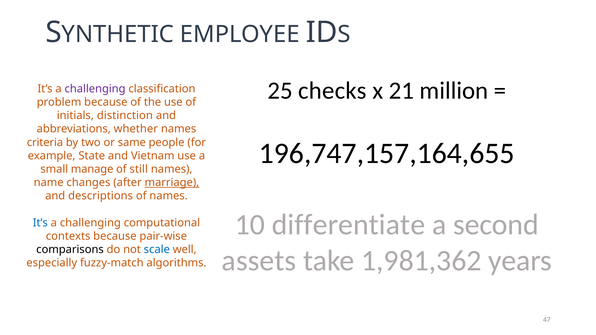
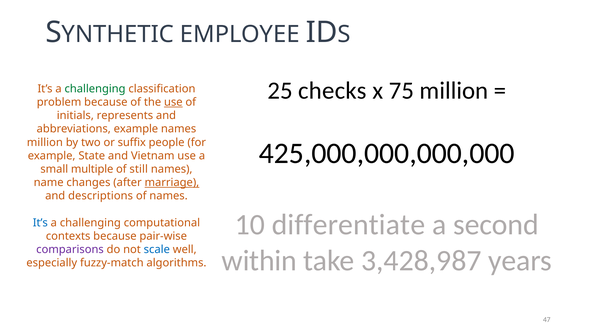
21: 21 -> 75
challenging at (95, 89) colour: purple -> green
use at (173, 102) underline: none -> present
distinction: distinction -> represents
abbreviations whether: whether -> example
criteria at (45, 142): criteria -> million
same: same -> suffix
196,747,157,164,655: 196,747,157,164,655 -> 425,000,000,000,000
manage: manage -> multiple
comparisons colour: black -> purple
assets: assets -> within
1,981,362: 1,981,362 -> 3,428,987
